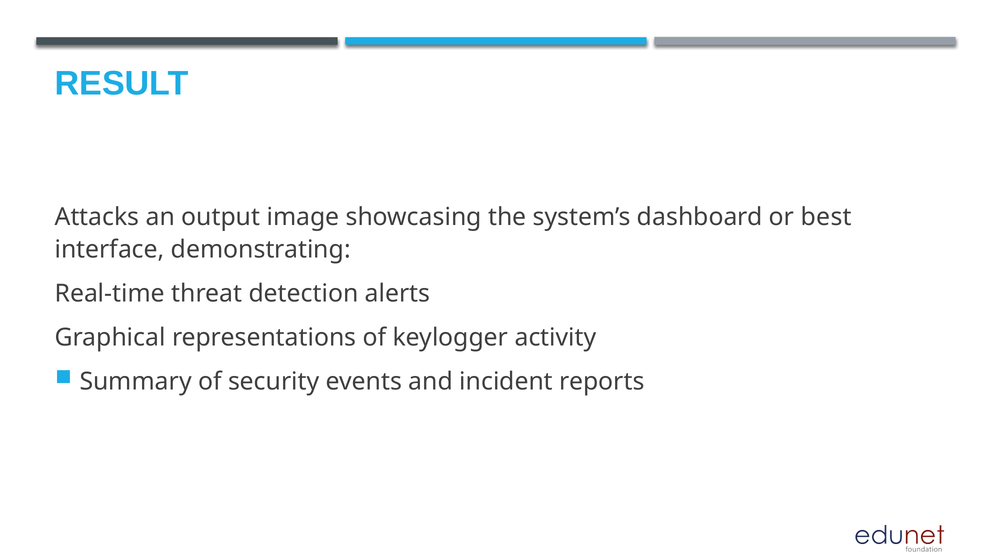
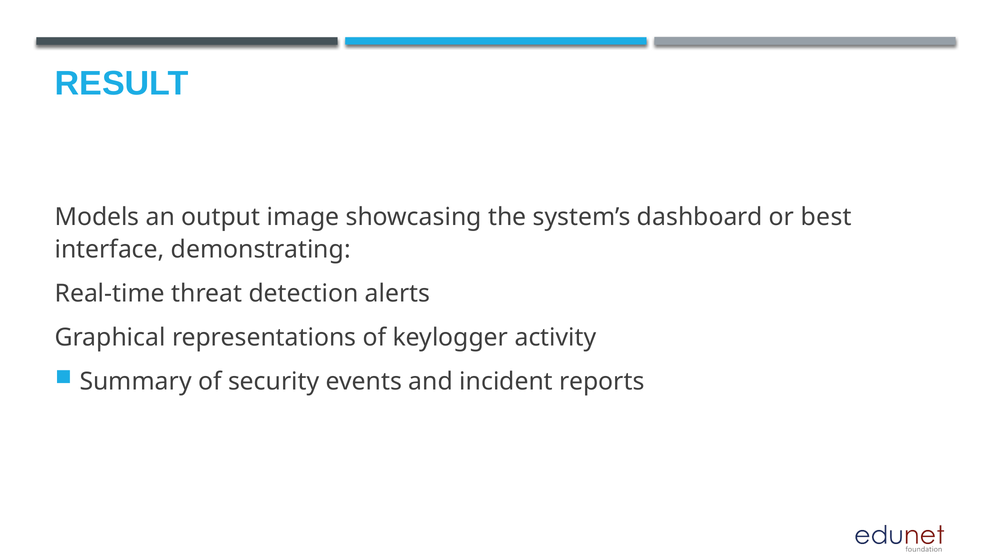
Attacks: Attacks -> Models
